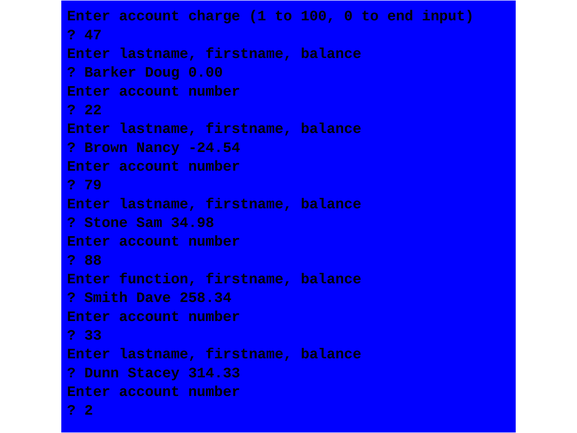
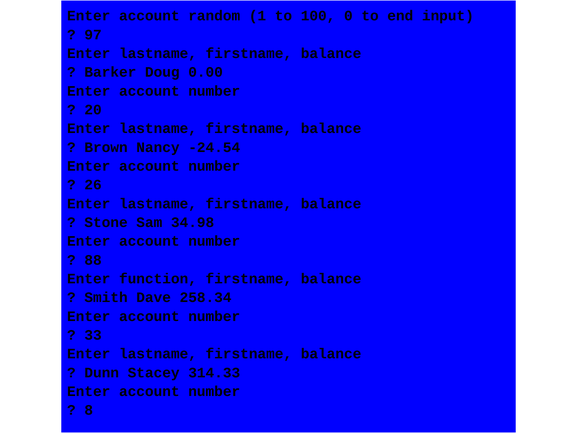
charge: charge -> random
47: 47 -> 97
22: 22 -> 20
79: 79 -> 26
2: 2 -> 8
